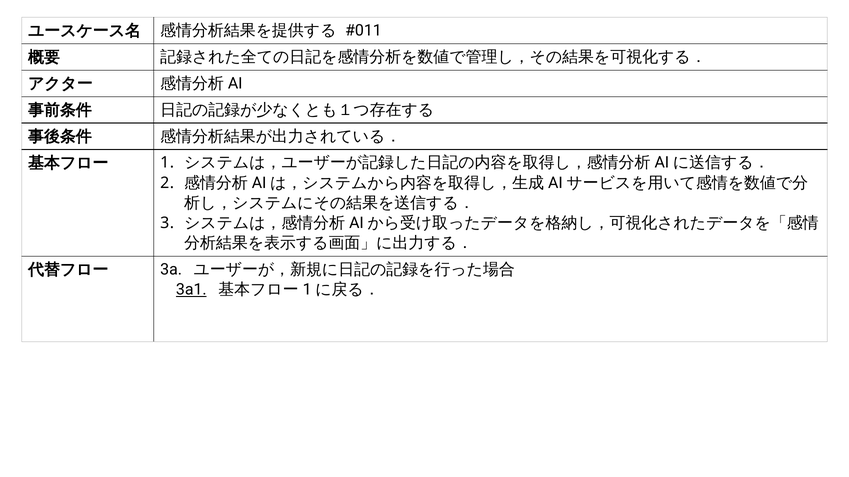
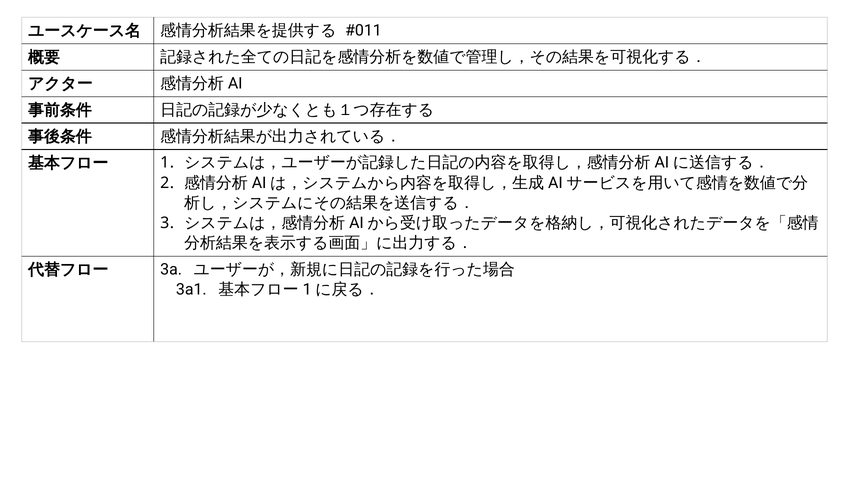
3a1 underline: present -> none
